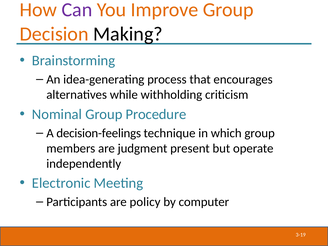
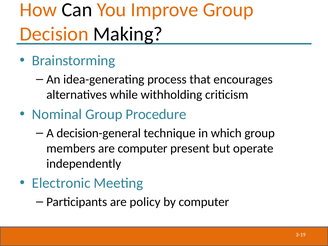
Can colour: purple -> black
decision-feelings: decision-feelings -> decision-general
are judgment: judgment -> computer
